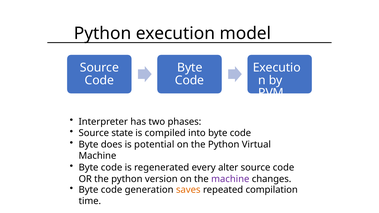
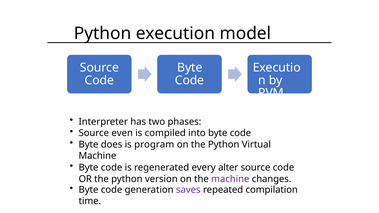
state: state -> even
potential: potential -> program
saves colour: orange -> purple
